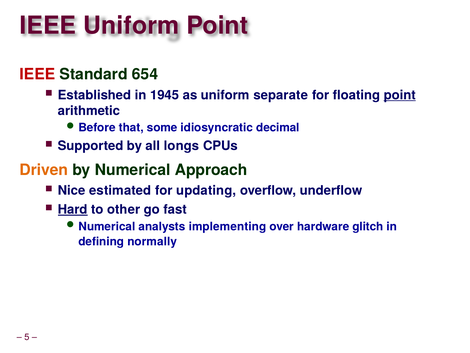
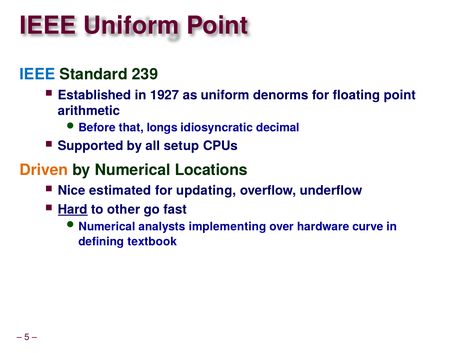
IEEE at (37, 74) colour: red -> blue
654: 654 -> 239
1945: 1945 -> 1927
separate: separate -> denorms
point at (400, 95) underline: present -> none
some: some -> longs
longs: longs -> setup
Approach: Approach -> Locations
glitch: glitch -> curve
normally: normally -> textbook
